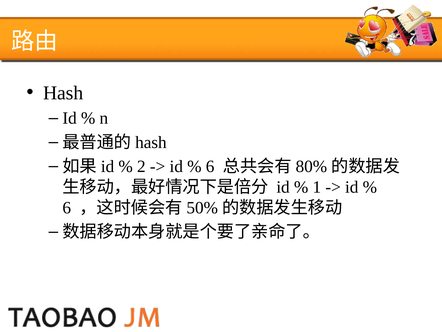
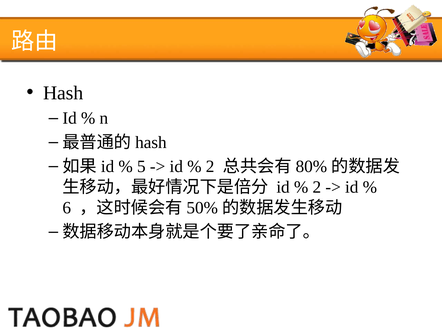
2: 2 -> 5
6 at (210, 166): 6 -> 2
1 at (317, 187): 1 -> 2
